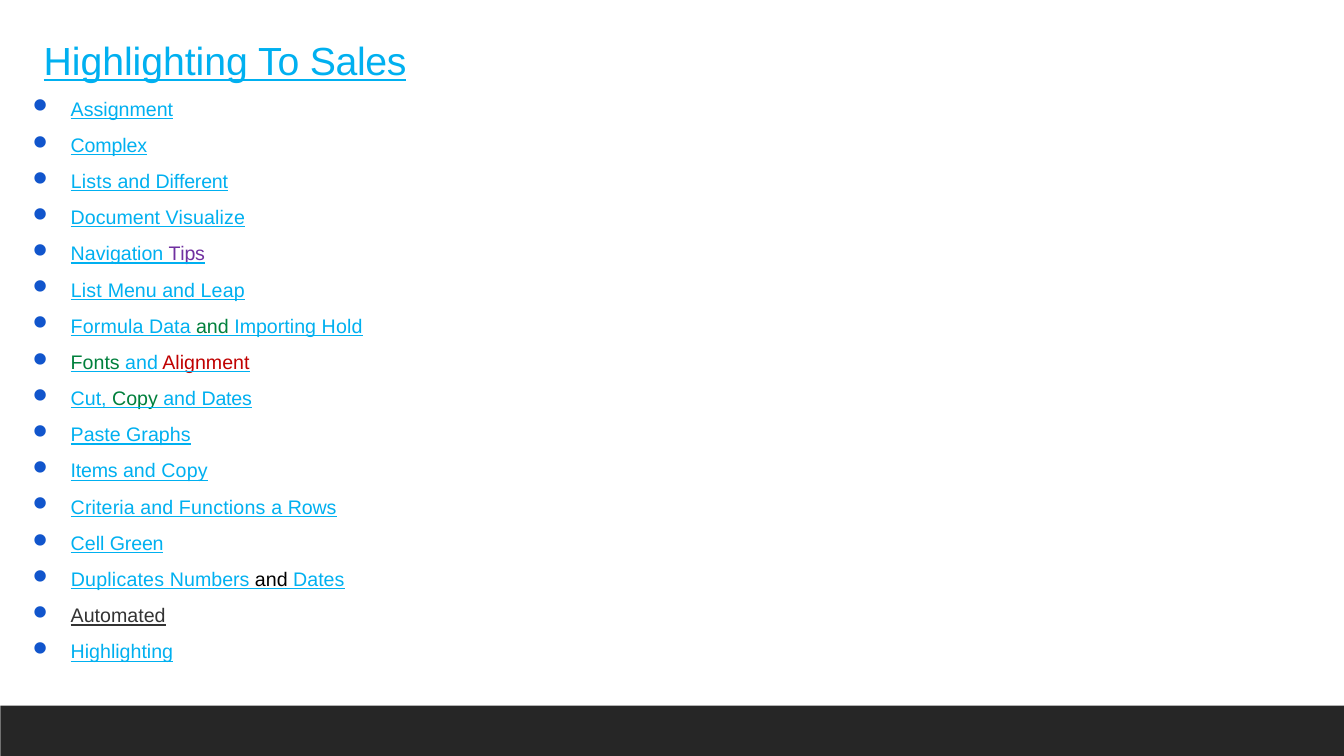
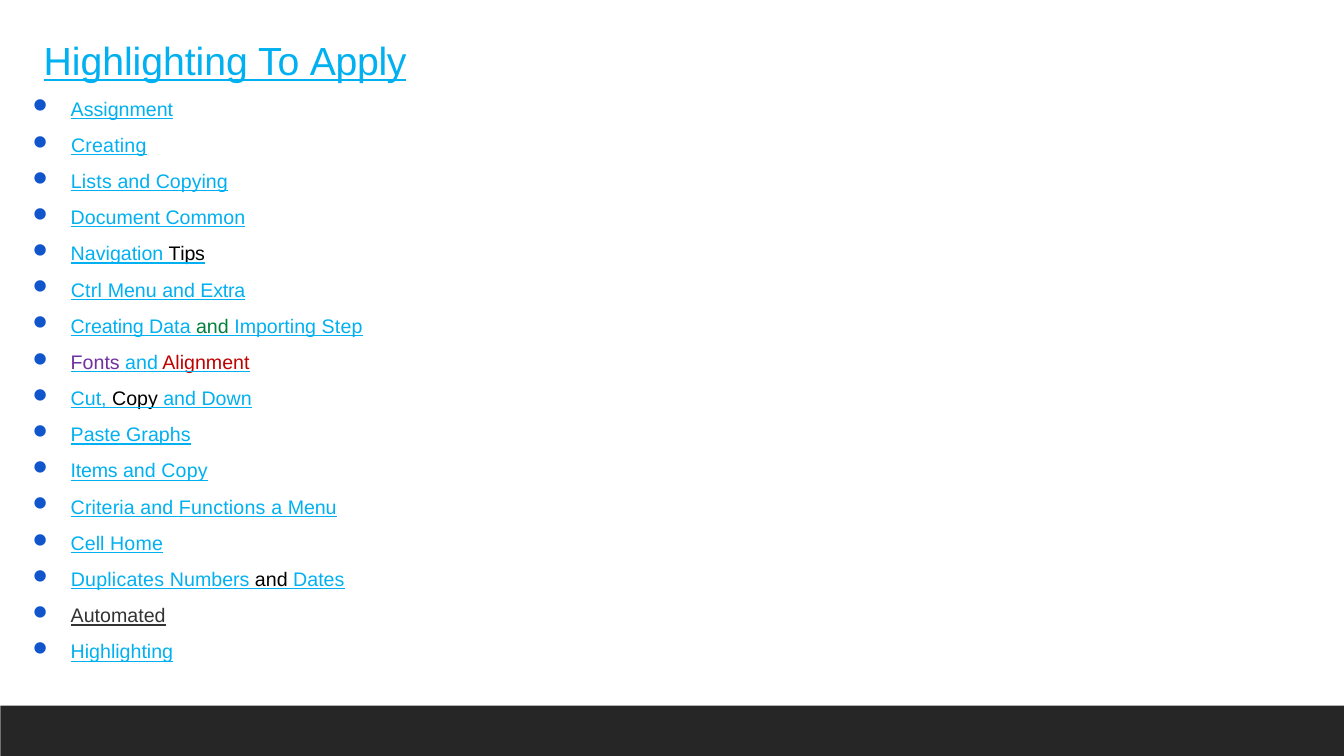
Sales: Sales -> Apply
Complex at (109, 146): Complex -> Creating
Different: Different -> Copying
Visualize: Visualize -> Common
Tips colour: purple -> black
List: List -> Ctrl
Leap: Leap -> Extra
Formula at (107, 327): Formula -> Creating
Hold: Hold -> Step
Fonts colour: green -> purple
Copy at (135, 399) colour: green -> black
Dates at (227, 399): Dates -> Down
a Rows: Rows -> Menu
Green: Green -> Home
